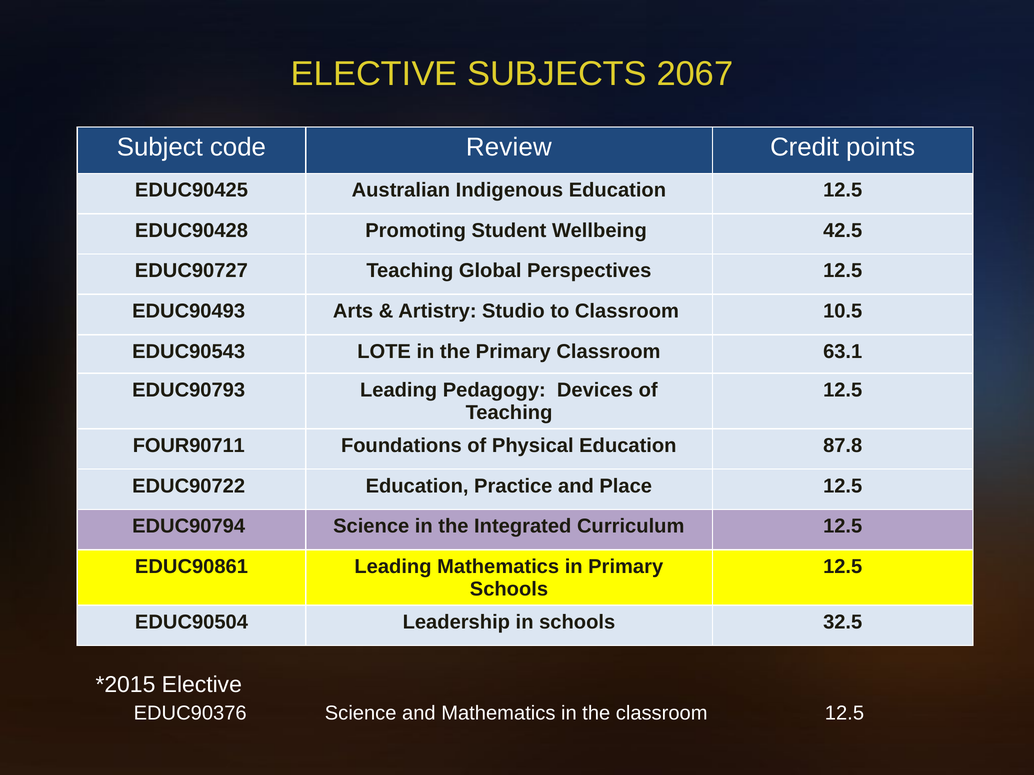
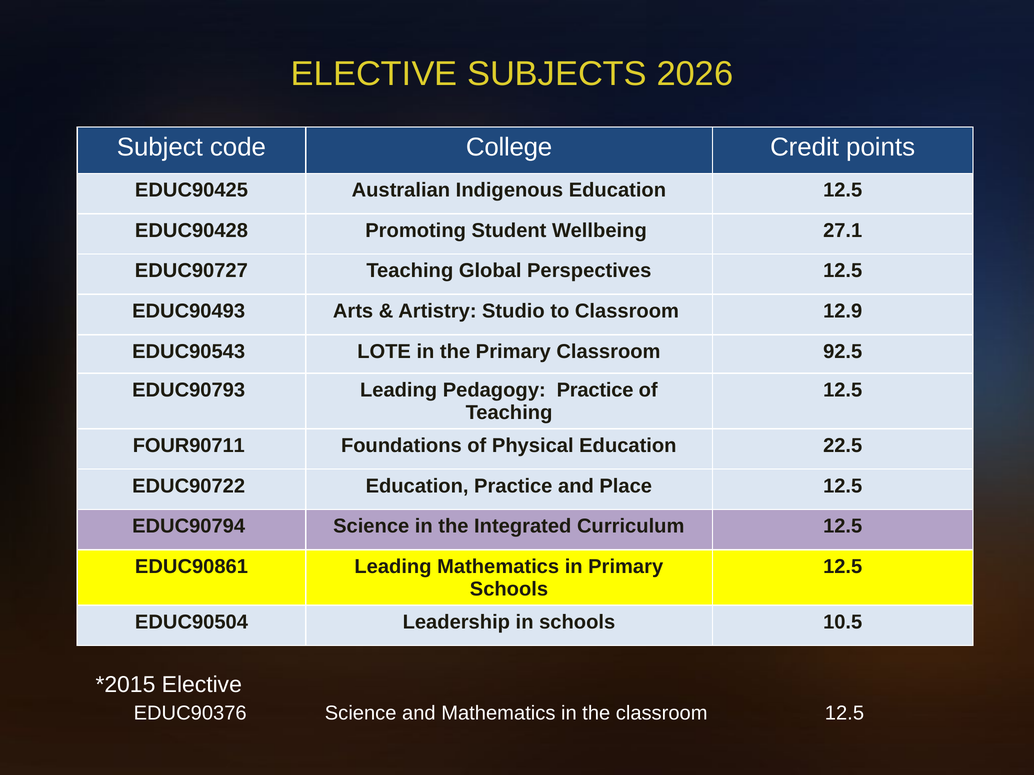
2067: 2067 -> 2026
Review: Review -> College
42.5: 42.5 -> 27.1
10.5: 10.5 -> 12.9
63.1: 63.1 -> 92.5
Pedagogy Devices: Devices -> Practice
87.8: 87.8 -> 22.5
32.5: 32.5 -> 10.5
